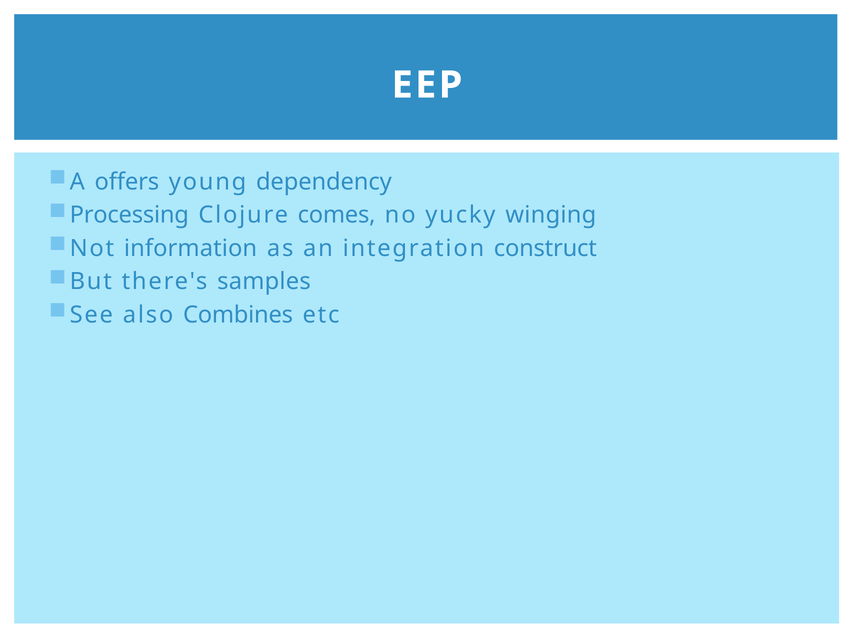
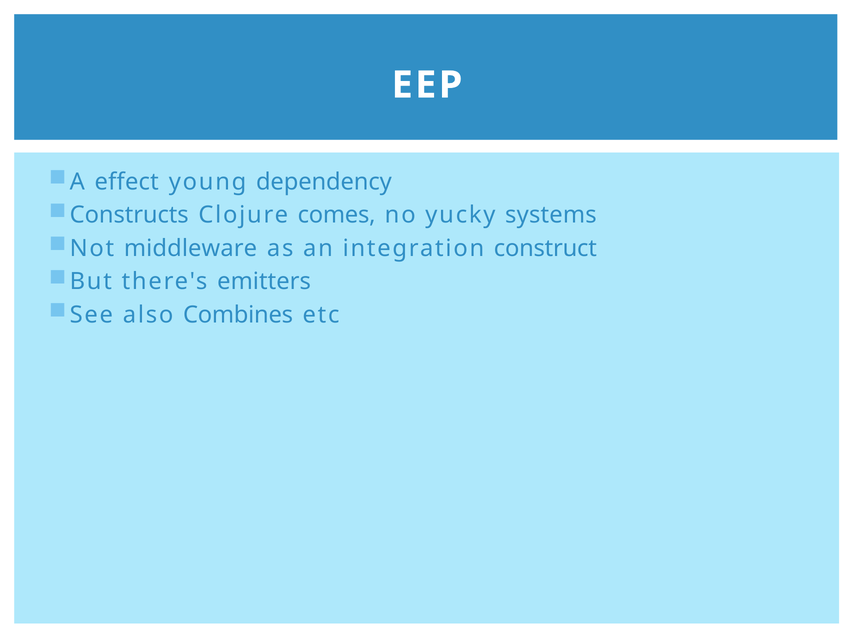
offers: offers -> effect
Processing: Processing -> Constructs
winging: winging -> systems
information: information -> middleware
samples: samples -> emitters
